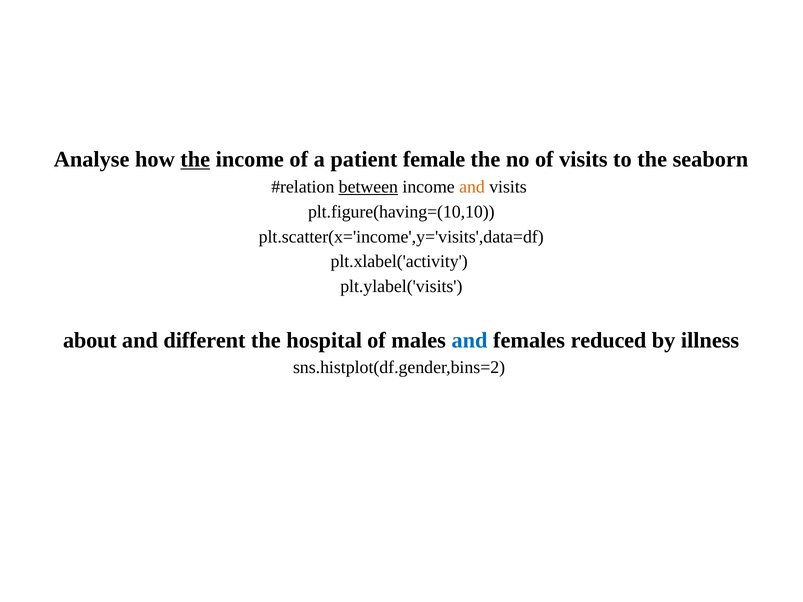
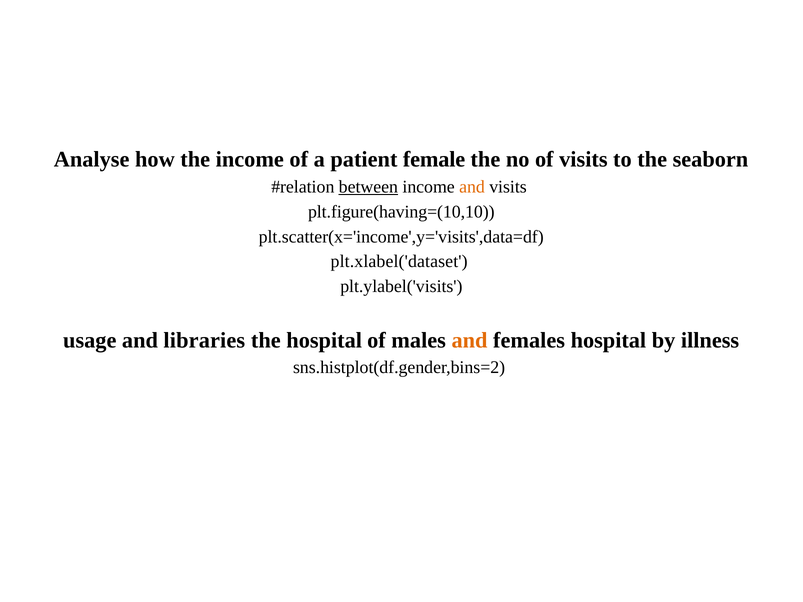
the at (195, 160) underline: present -> none
plt.xlabel('activity: plt.xlabel('activity -> plt.xlabel('dataset
about: about -> usage
different: different -> libraries
and at (469, 340) colour: blue -> orange
females reduced: reduced -> hospital
